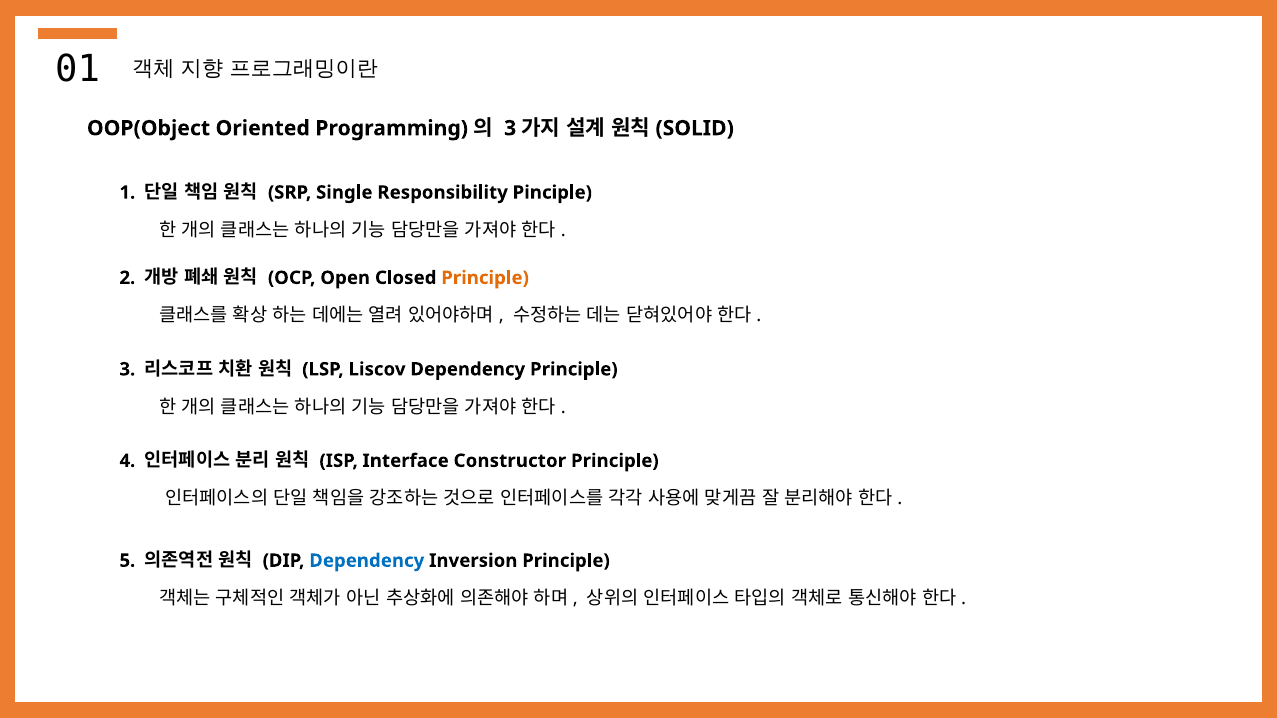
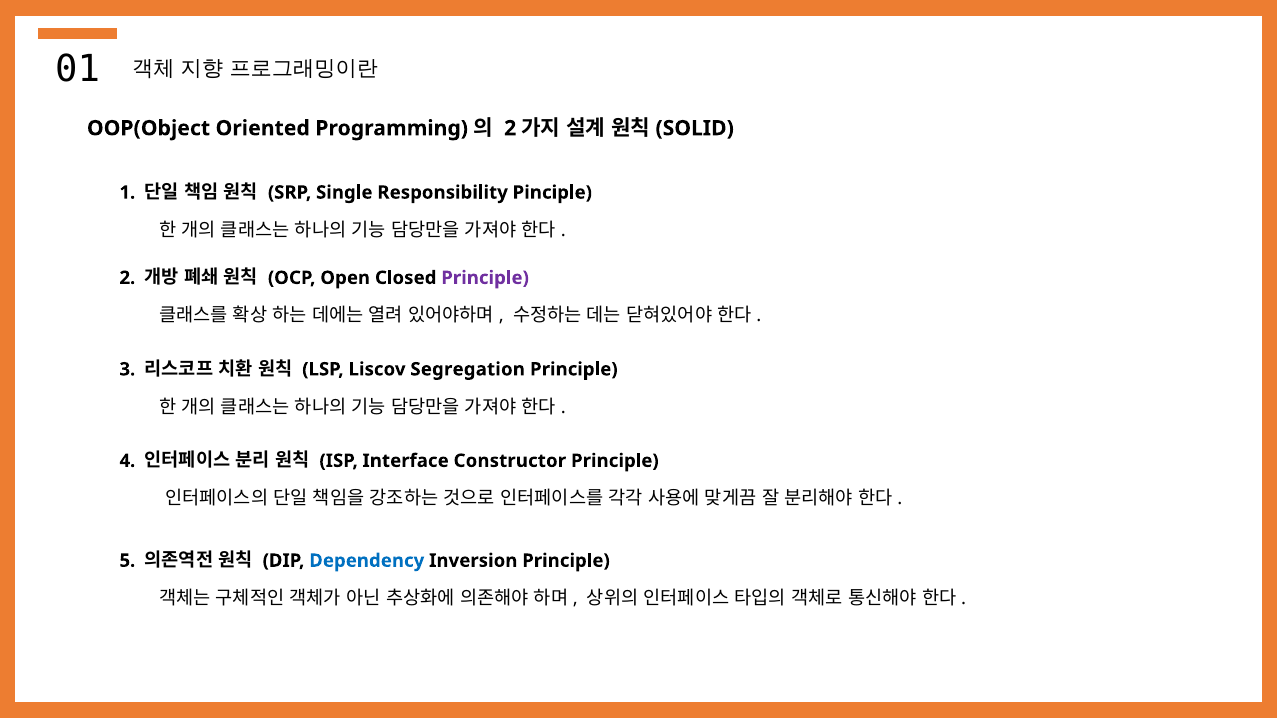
3 at (510, 128): 3 -> 2
Principle at (485, 278) colour: orange -> purple
Liscov Dependency: Dependency -> Segregation
